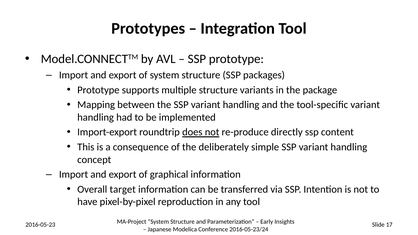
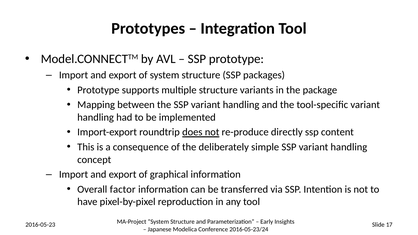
target: target -> factor
